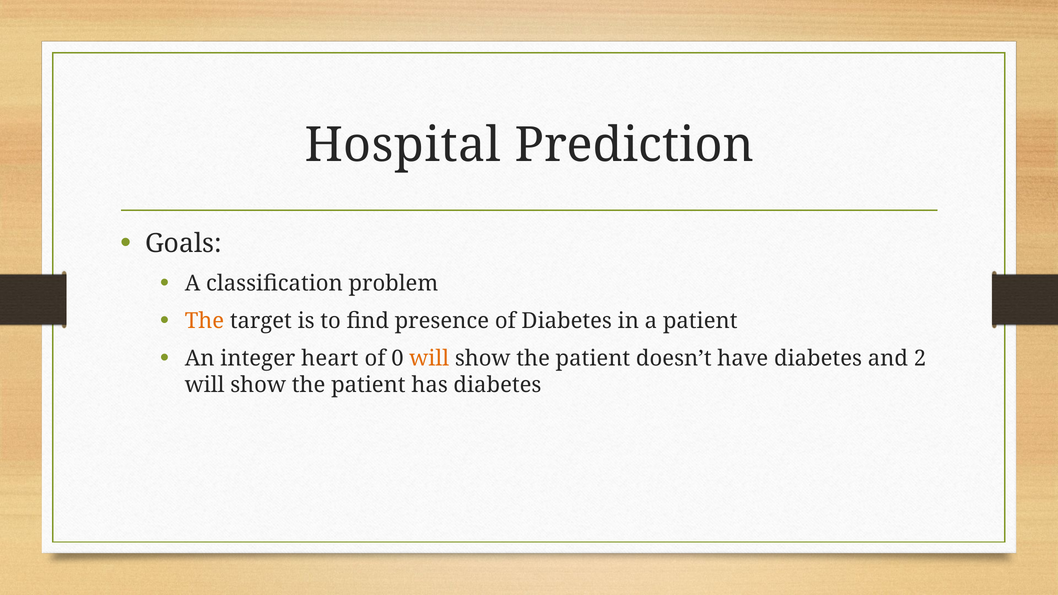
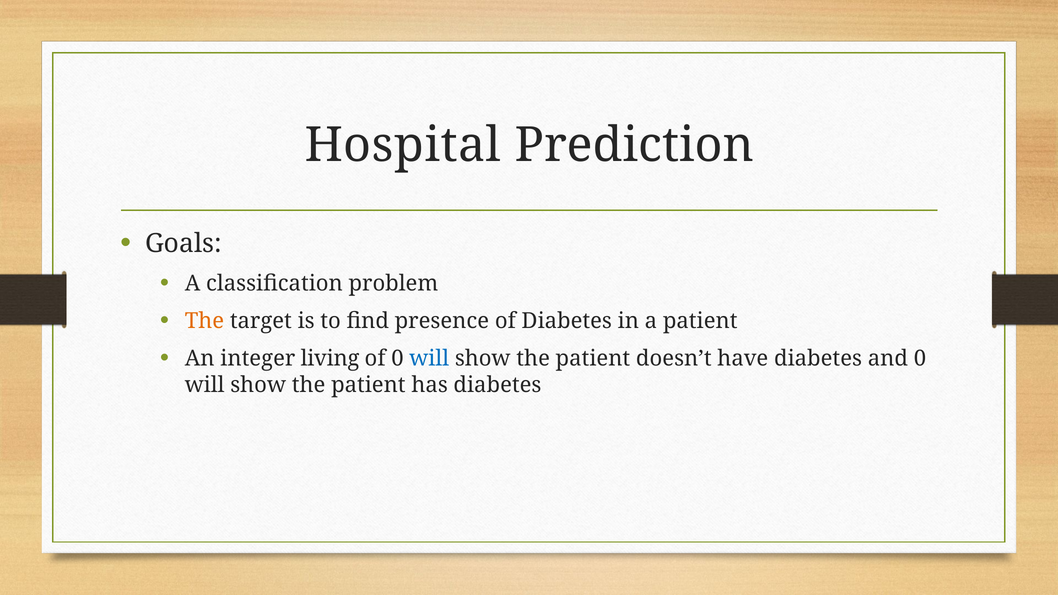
heart: heart -> living
will at (429, 358) colour: orange -> blue
and 2: 2 -> 0
